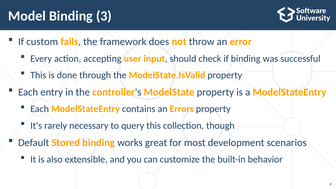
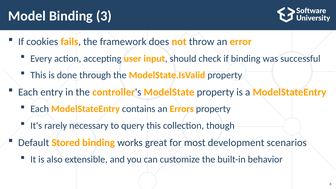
custom: custom -> cookies
